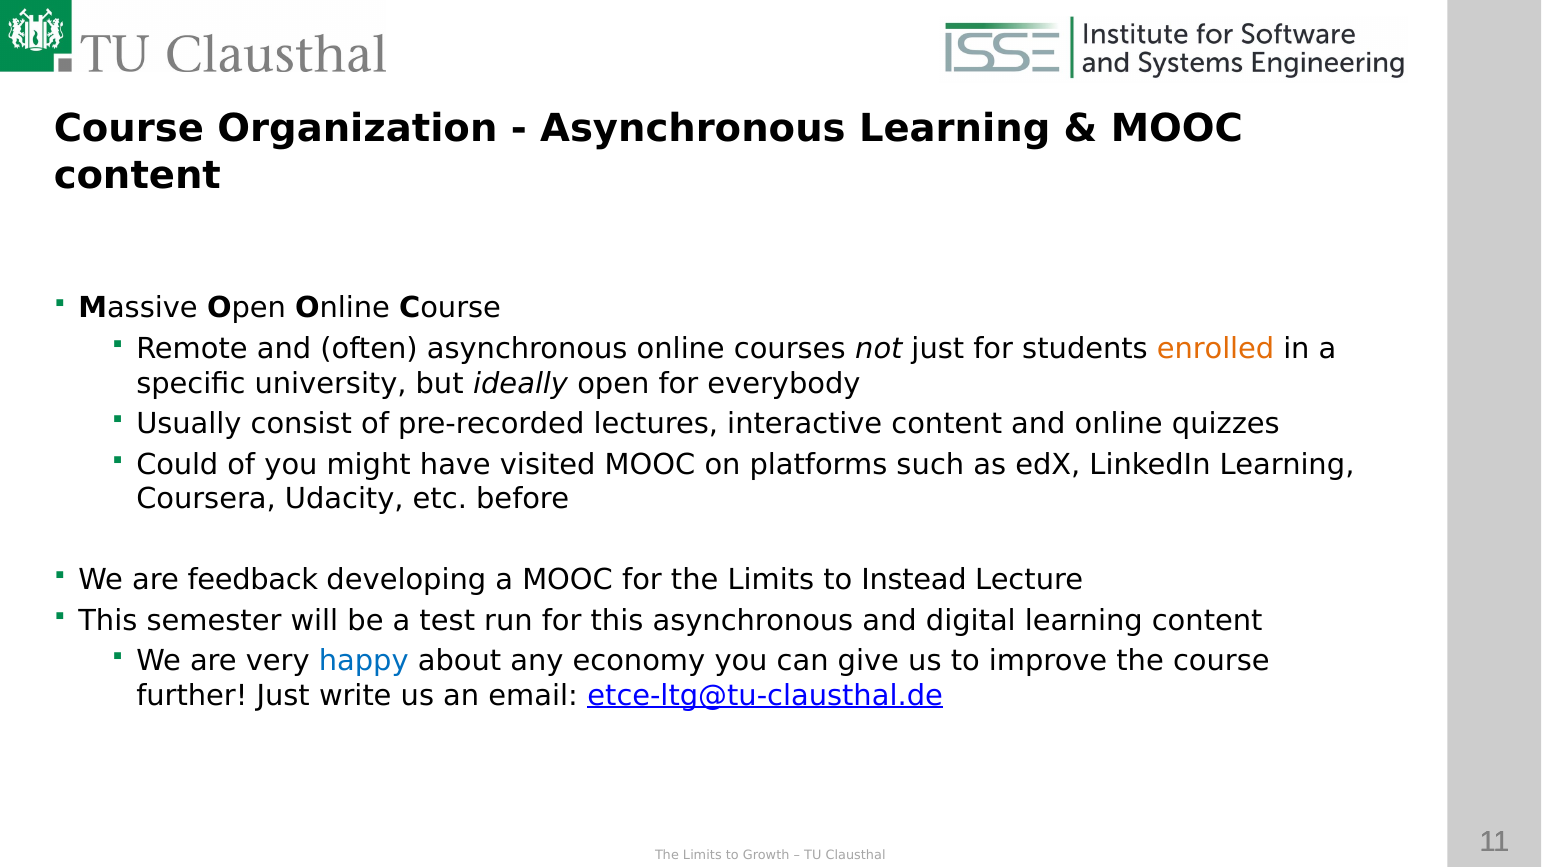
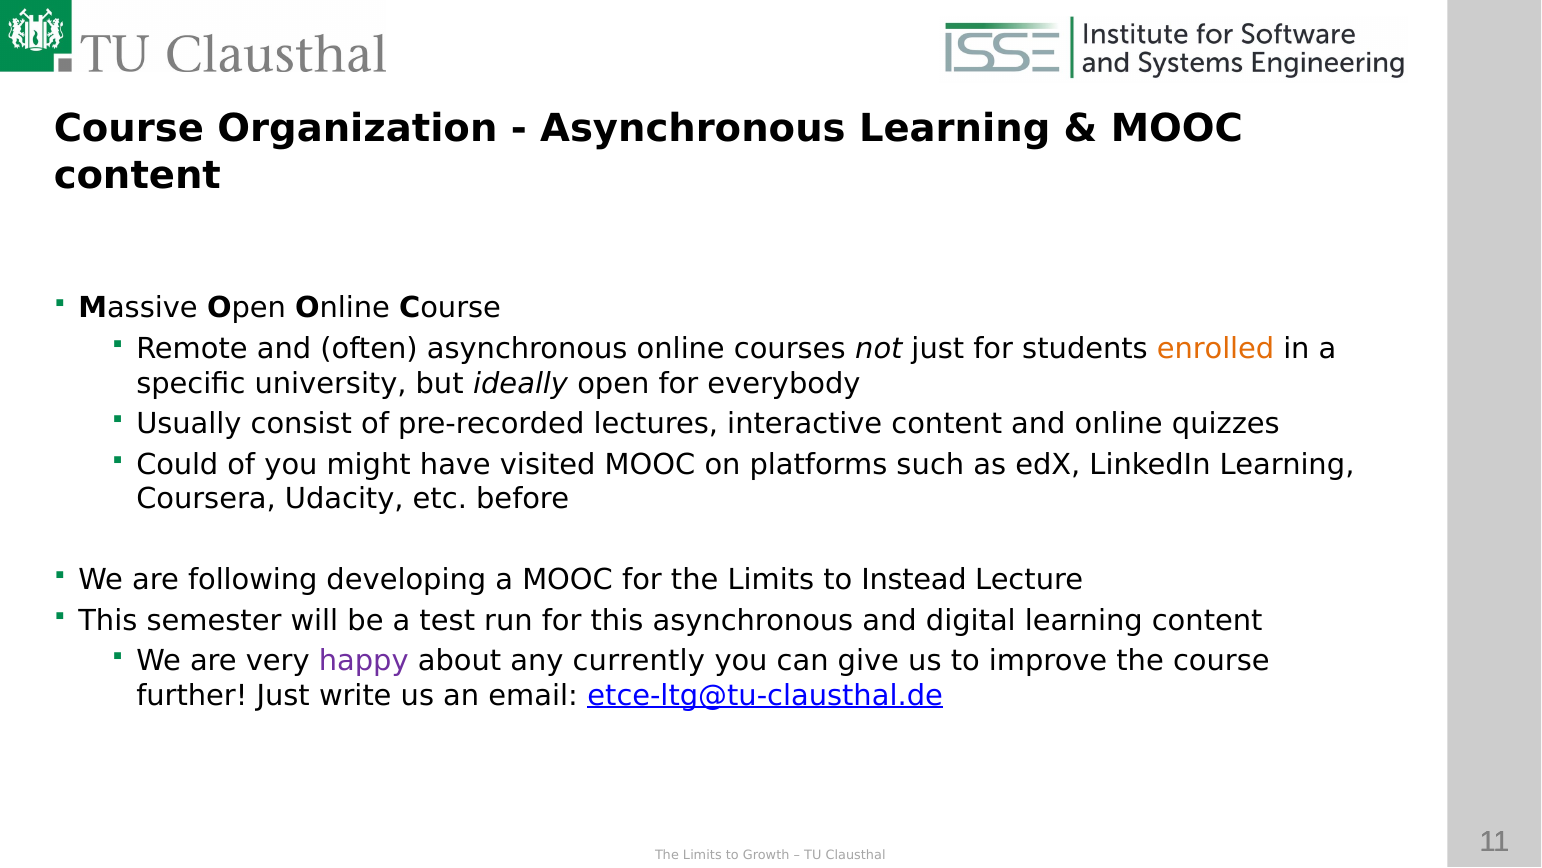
feedback: feedback -> following
happy colour: blue -> purple
economy: economy -> currently
